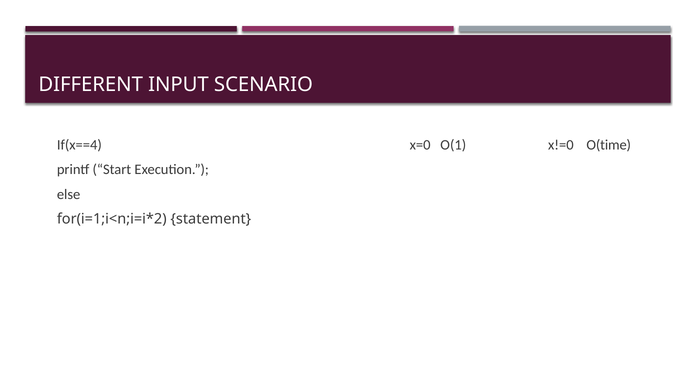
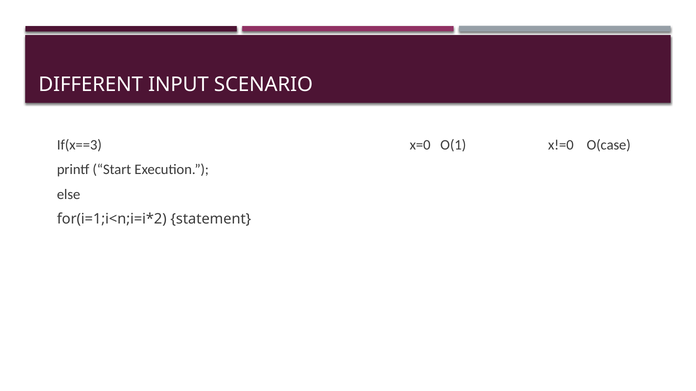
If(x==4: If(x==4 -> If(x==3
O(time: O(time -> O(case
